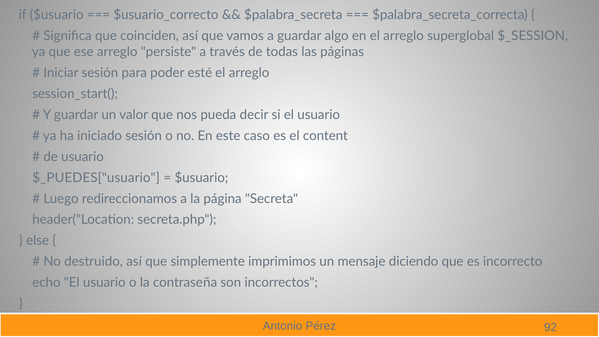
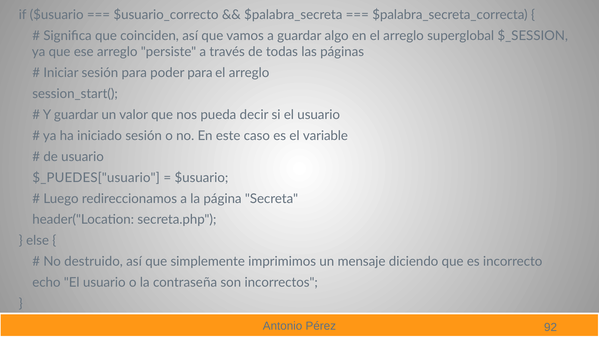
poder esté: esté -> para
content: content -> variable
